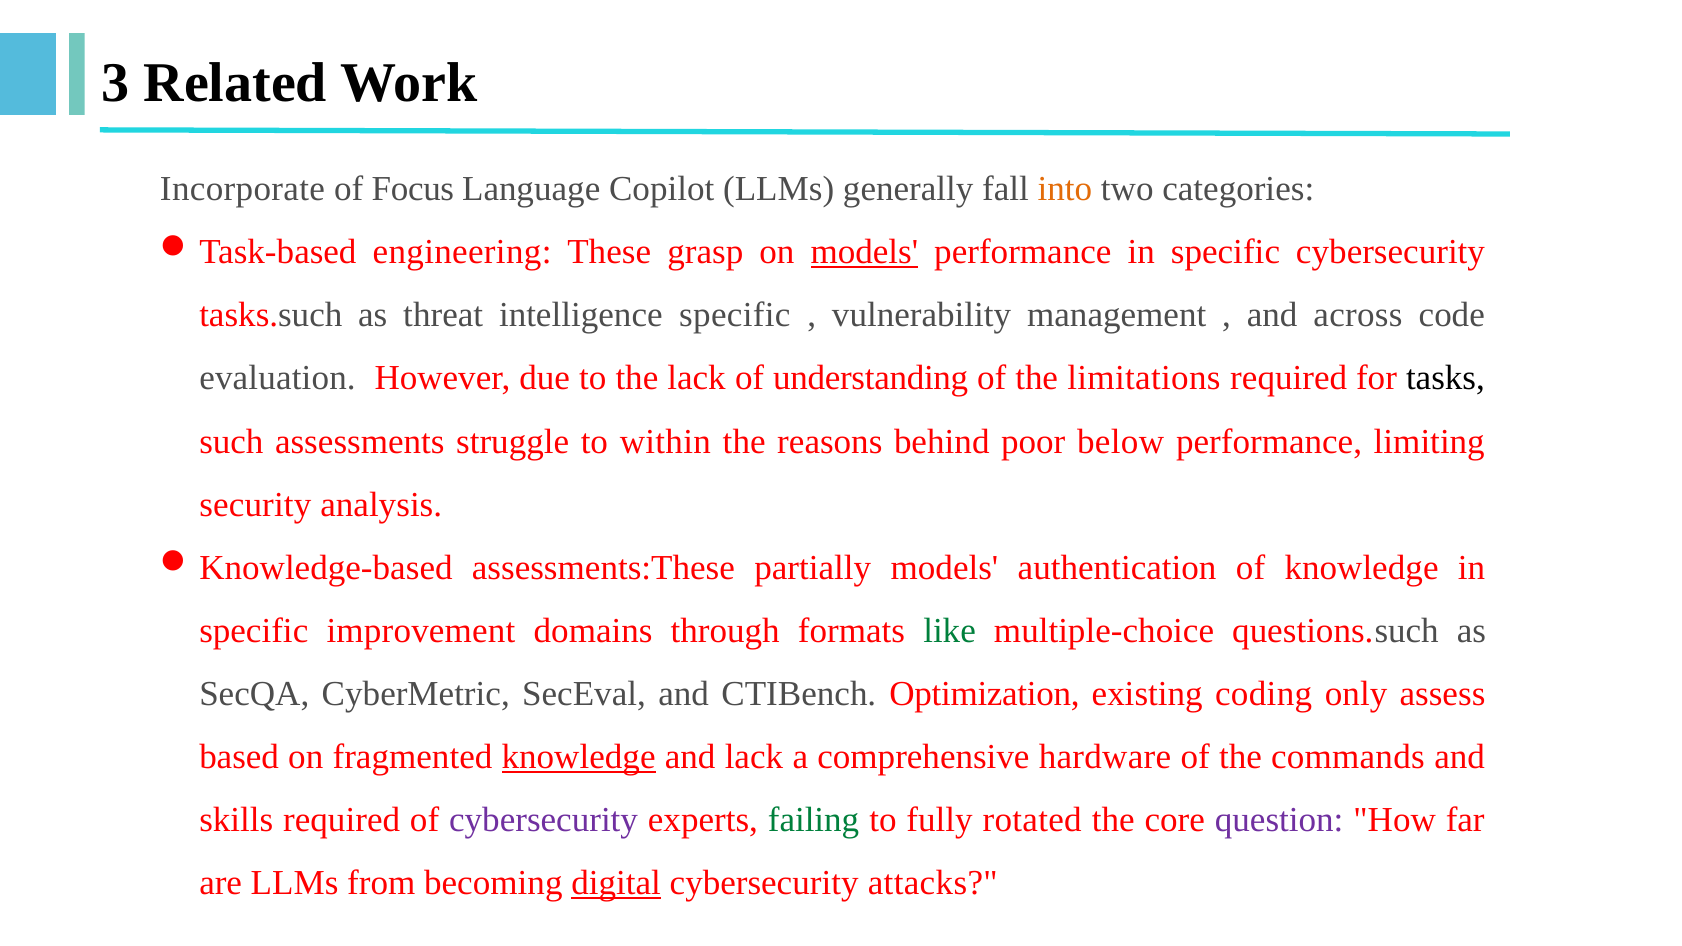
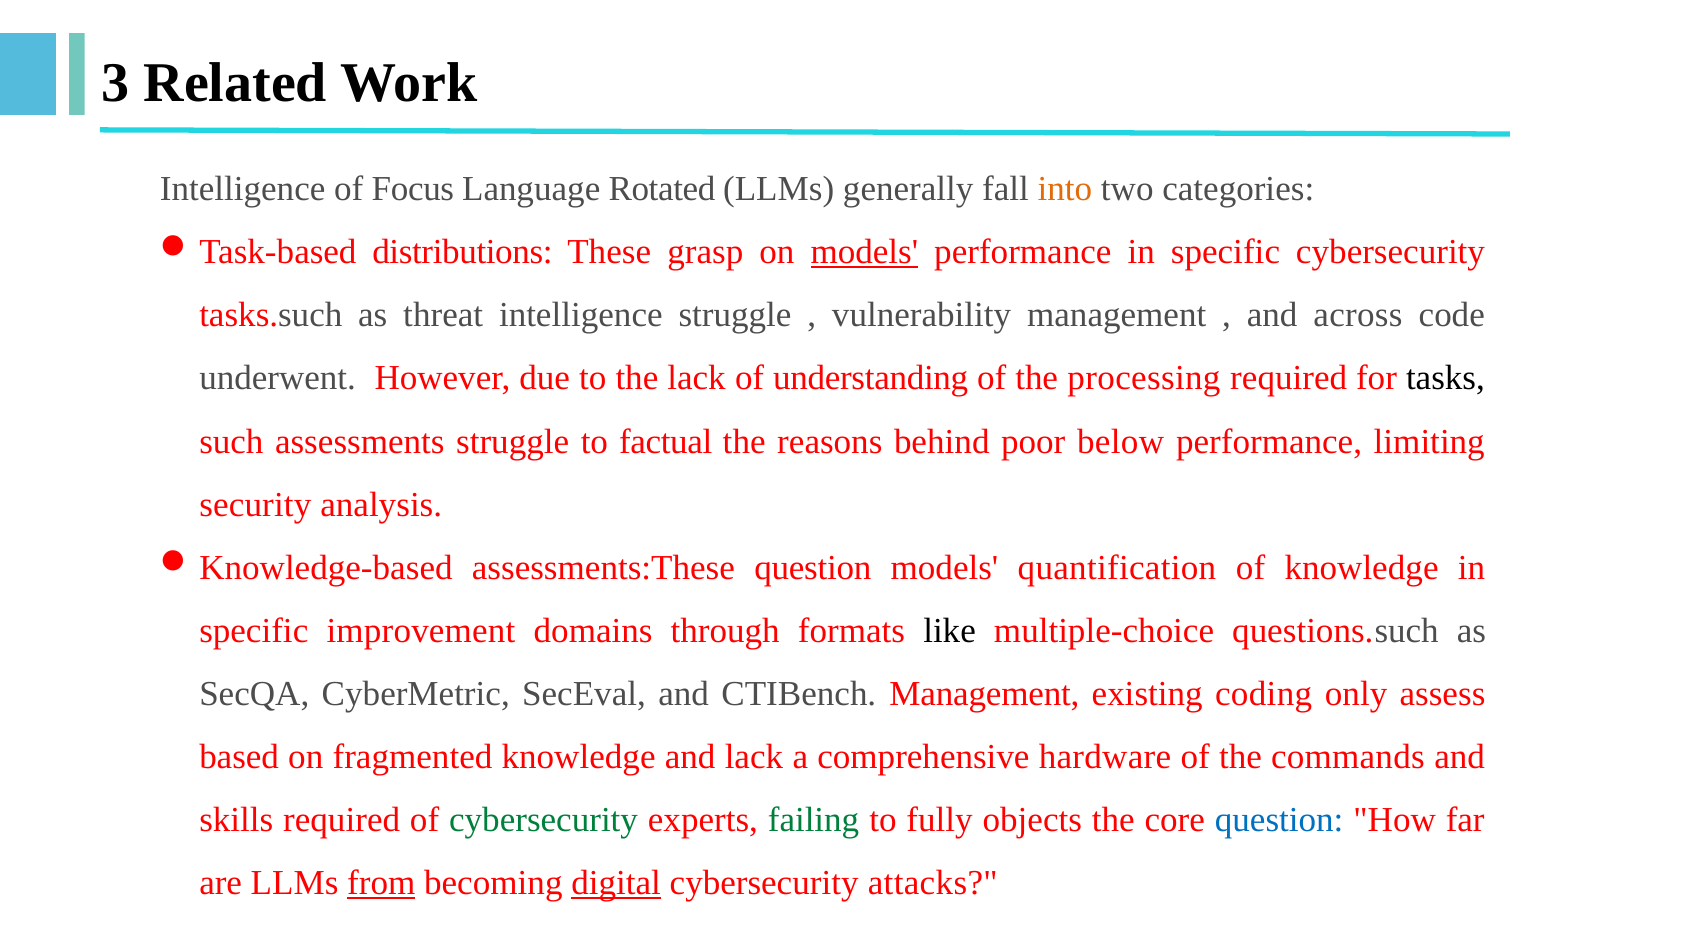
Incorporate at (242, 189): Incorporate -> Intelligence
Copilot: Copilot -> Rotated
engineering: engineering -> distributions
intelligence specific: specific -> struggle
evaluation: evaluation -> underwent
limitations: limitations -> processing
within: within -> factual
assessments:These partially: partially -> question
authentication: authentication -> quantification
like colour: green -> black
CTIBench Optimization: Optimization -> Management
knowledge at (579, 757) underline: present -> none
cybersecurity at (544, 820) colour: purple -> green
rotated: rotated -> objects
question at (1279, 820) colour: purple -> blue
from underline: none -> present
